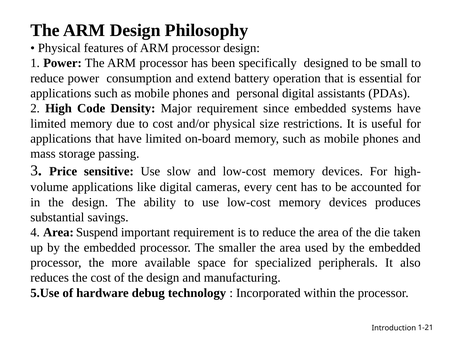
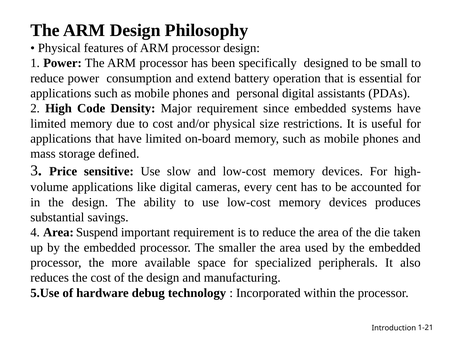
passing: passing -> defined
